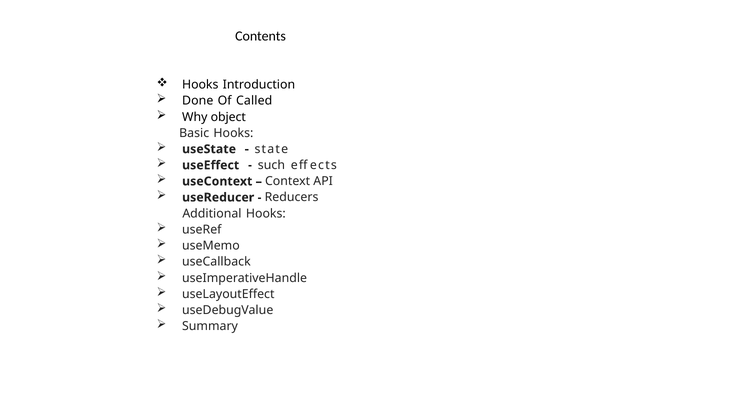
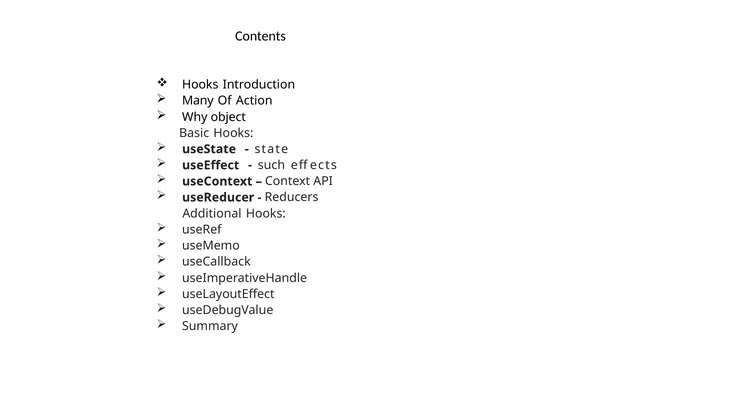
Done: Done -> Many
Called: Called -> Action
